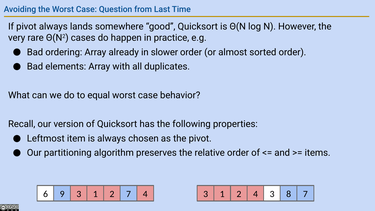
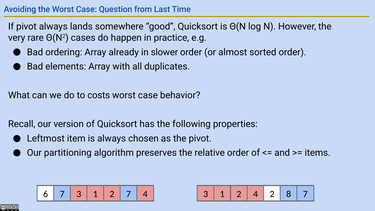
equal: equal -> costs
6 9: 9 -> 7
2 4 3: 3 -> 2
